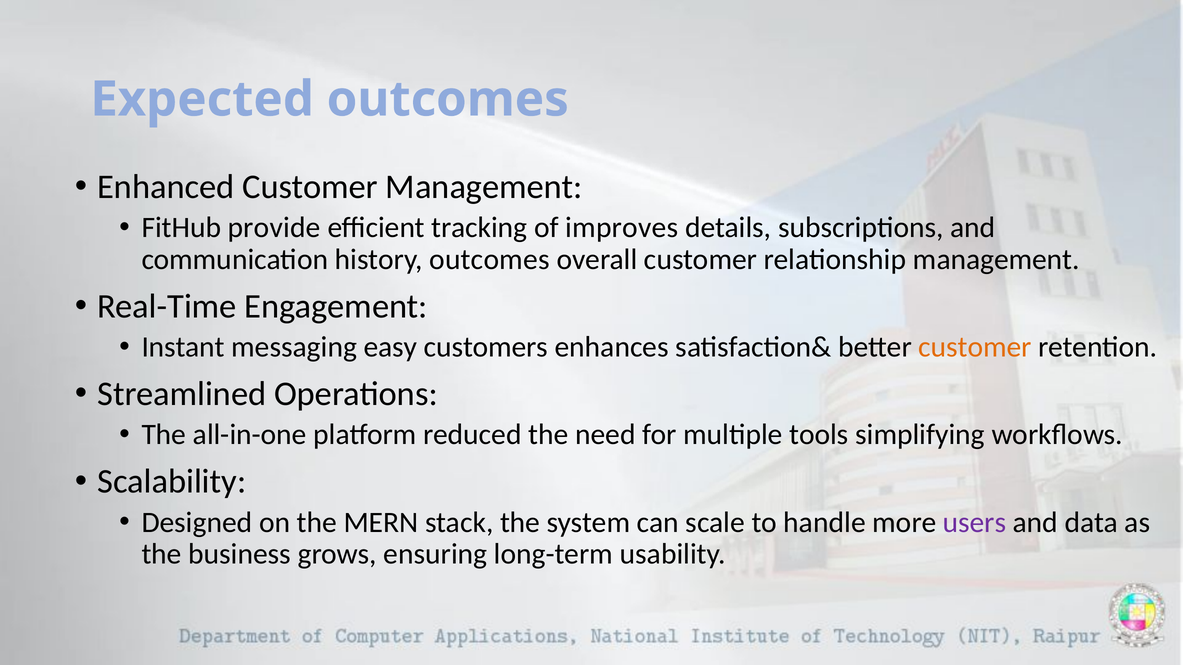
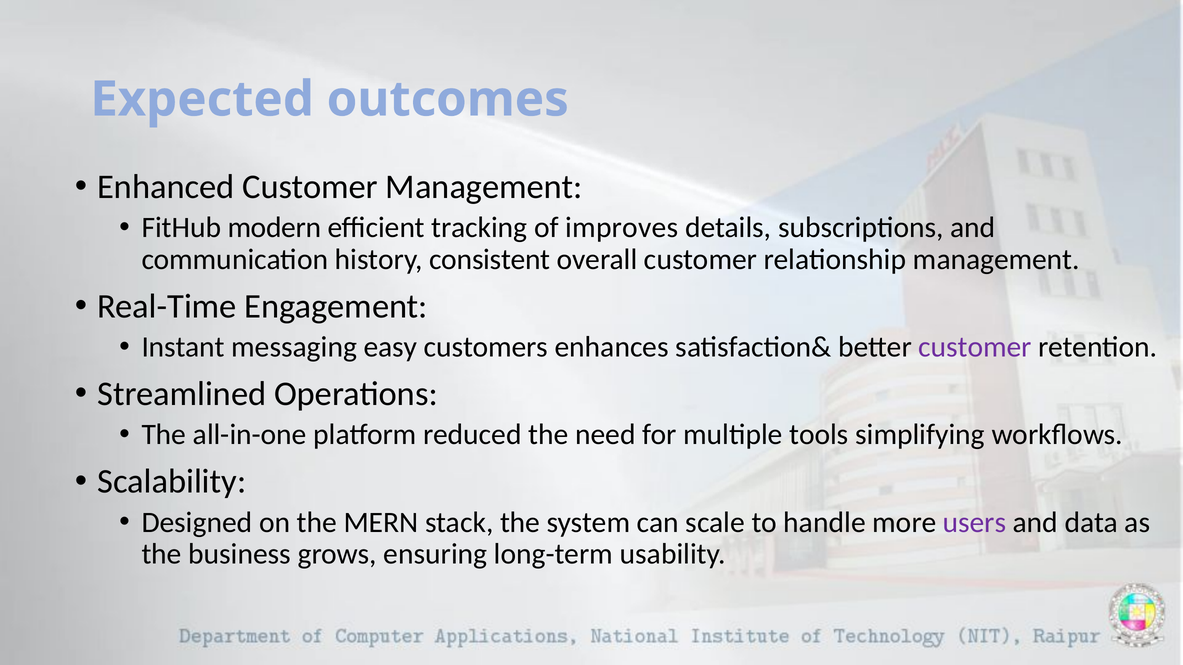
provide: provide -> modern
history outcomes: outcomes -> consistent
customer at (975, 347) colour: orange -> purple
